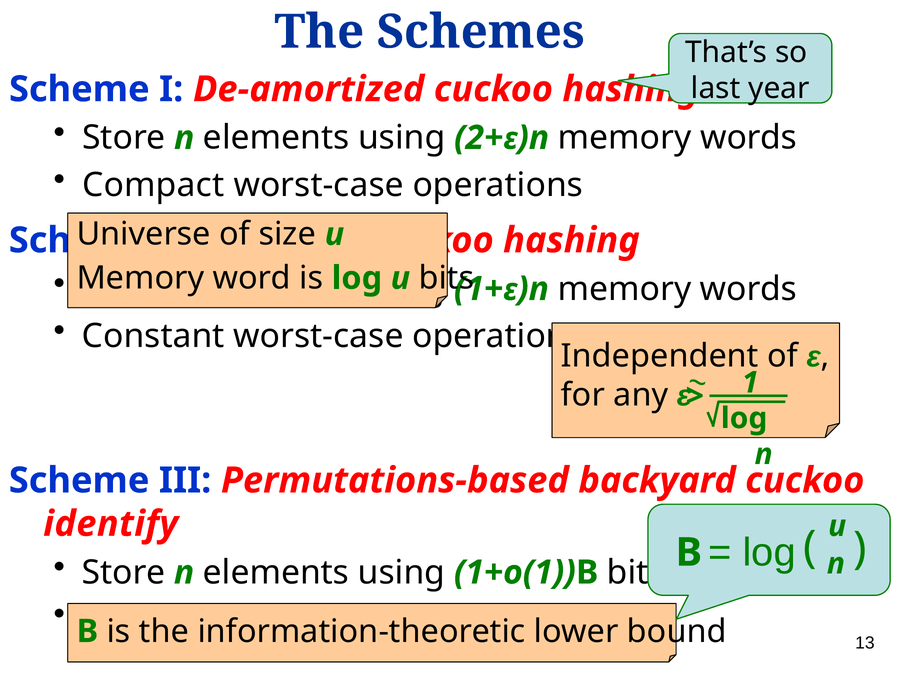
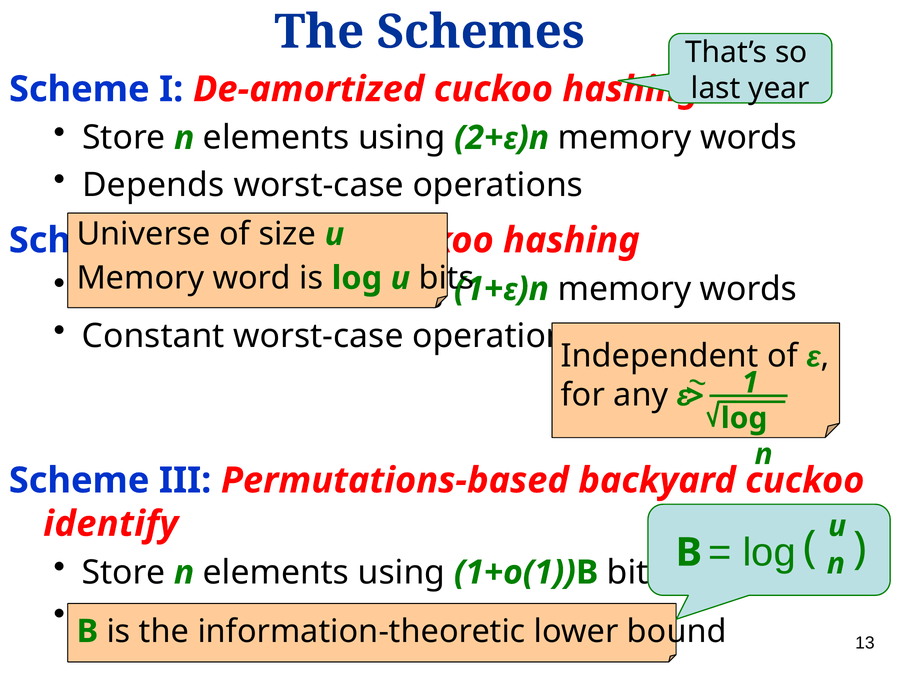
Compact: Compact -> Depends
